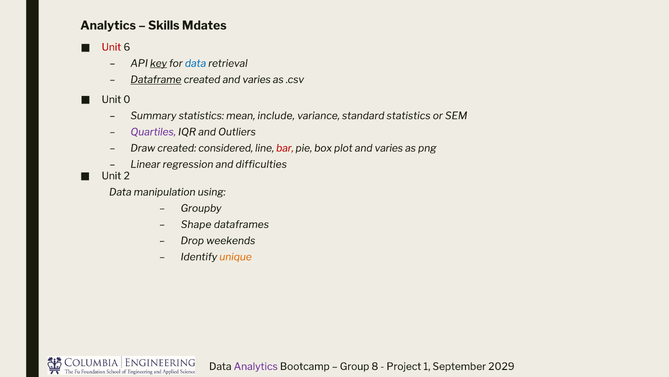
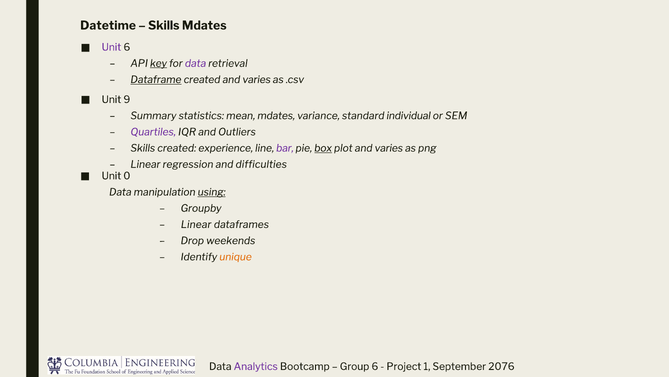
Analytics at (108, 25): Analytics -> Datetime
Unit at (111, 47) colour: red -> purple
data at (195, 63) colour: blue -> purple
0: 0 -> 9
mean include: include -> mdates
standard statistics: statistics -> individual
Draw at (143, 148): Draw -> Skills
considered: considered -> experience
bar colour: red -> purple
box underline: none -> present
2: 2 -> 0
using underline: none -> present
Shape at (196, 224): Shape -> Linear
Group 8: 8 -> 6
2029: 2029 -> 2076
